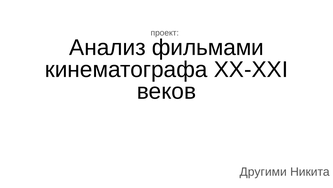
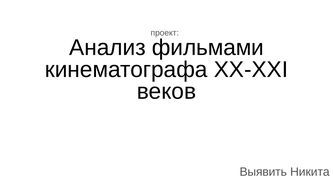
Другими: Другими -> Выявить
